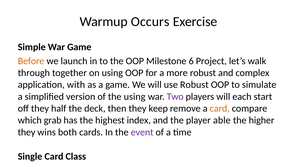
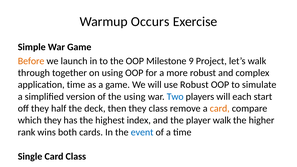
6: 6 -> 9
application with: with -> time
Two at (175, 97) colour: purple -> blue
they keep: keep -> class
which grab: grab -> they
player able: able -> walk
they at (27, 132): they -> rank
event colour: purple -> blue
